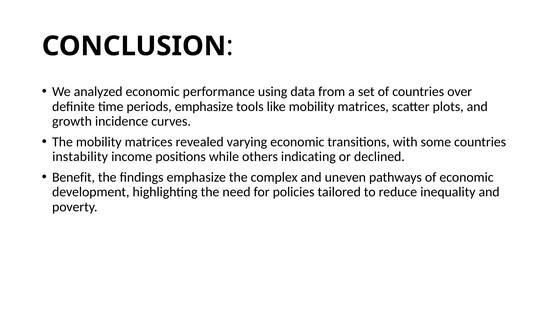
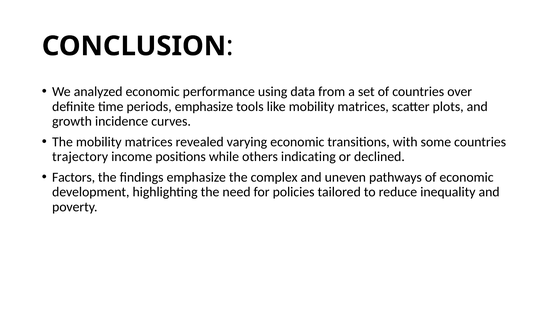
instability: instability -> trajectory
Benefit: Benefit -> Factors
